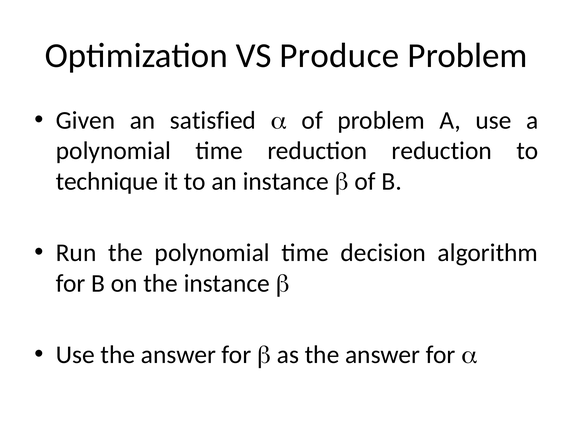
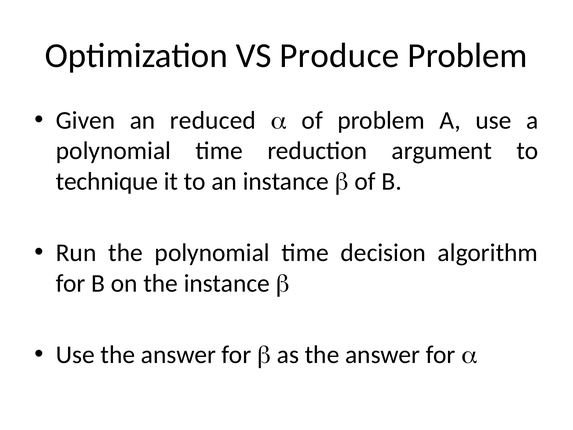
satisfied: satisfied -> reduced
reduction reduction: reduction -> argument
